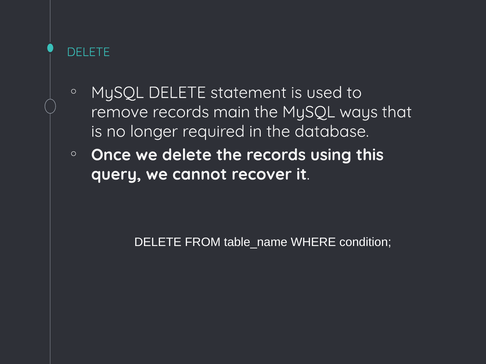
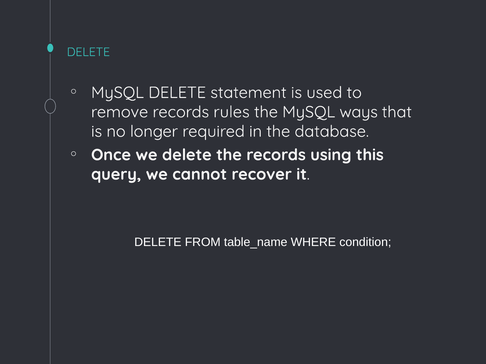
main: main -> rules
